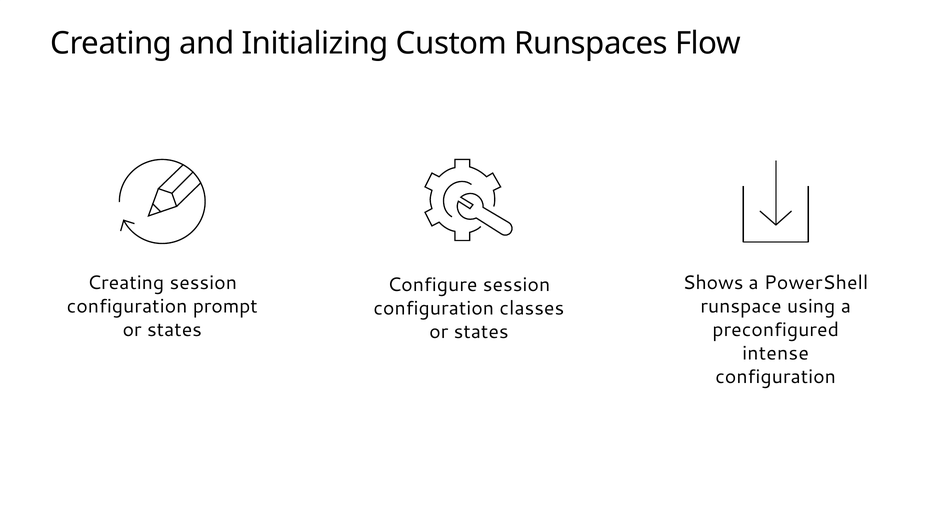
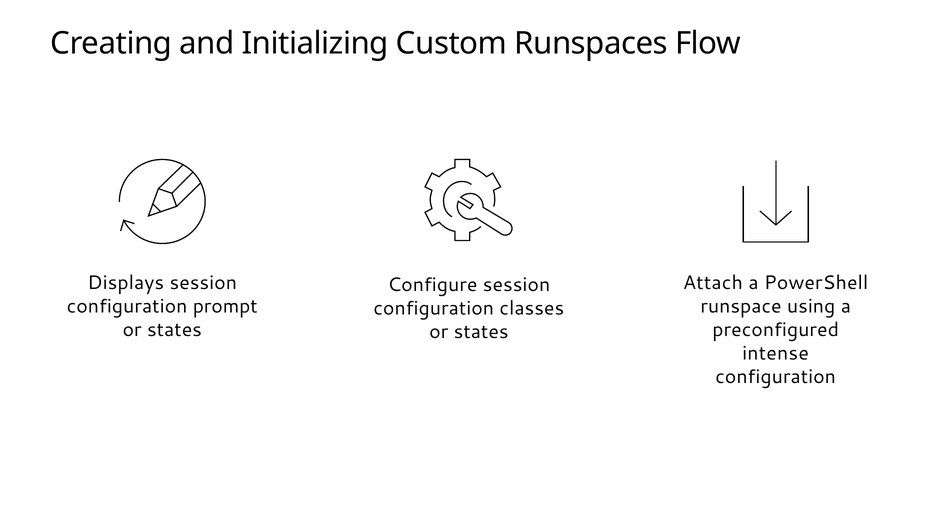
Creating at (126, 283): Creating -> Displays
Shows: Shows -> Attach
